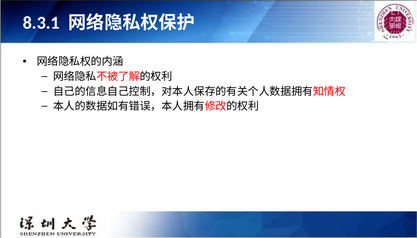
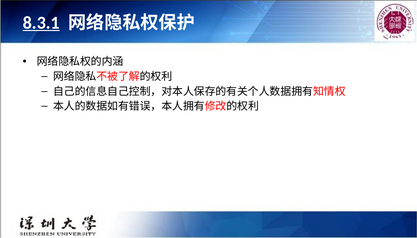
8.3.1 underline: none -> present
